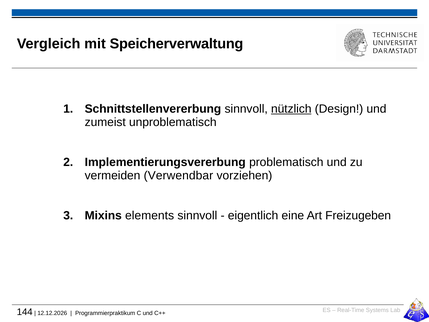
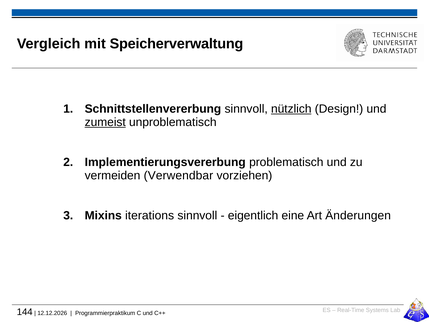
zumeist underline: none -> present
elements: elements -> iterations
Freizugeben: Freizugeben -> Änderungen
